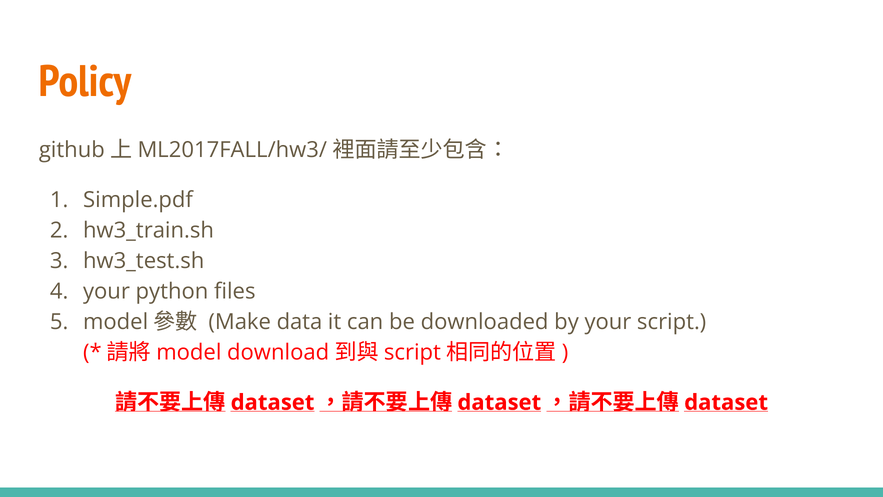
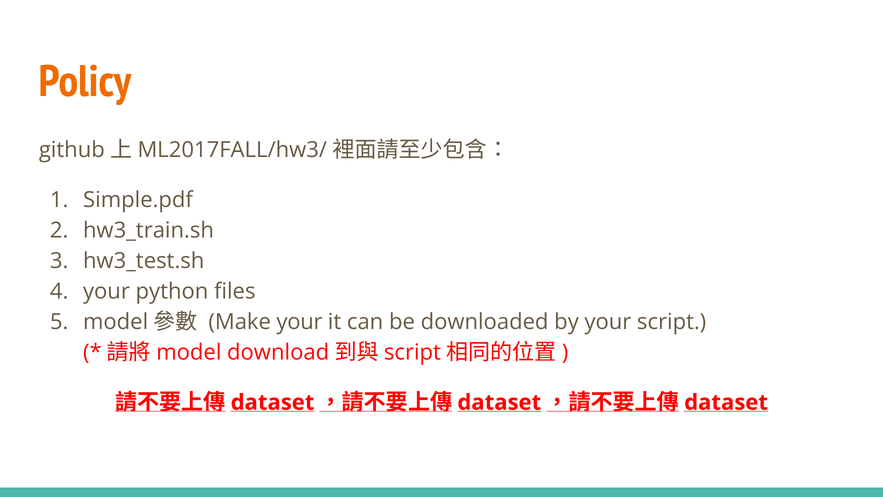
Make data: data -> your
